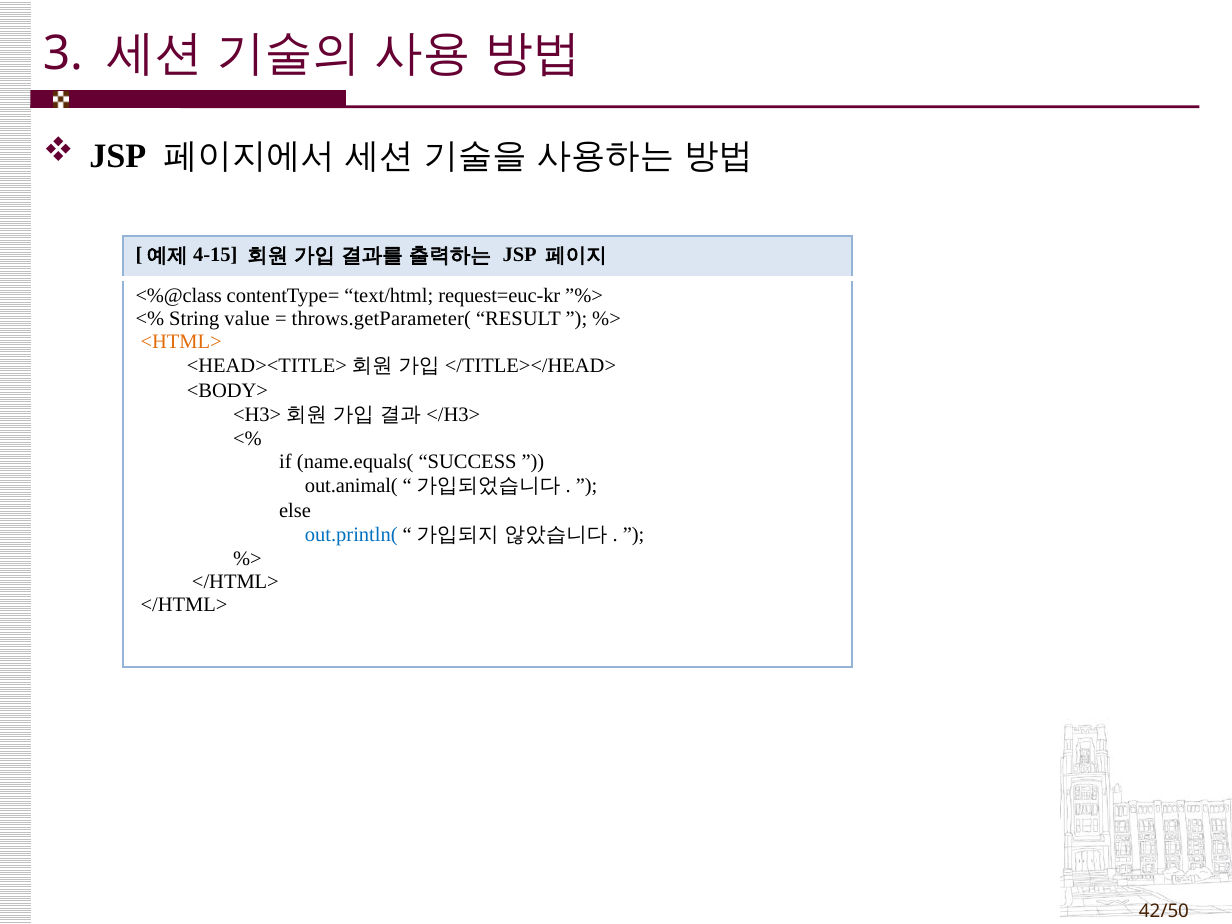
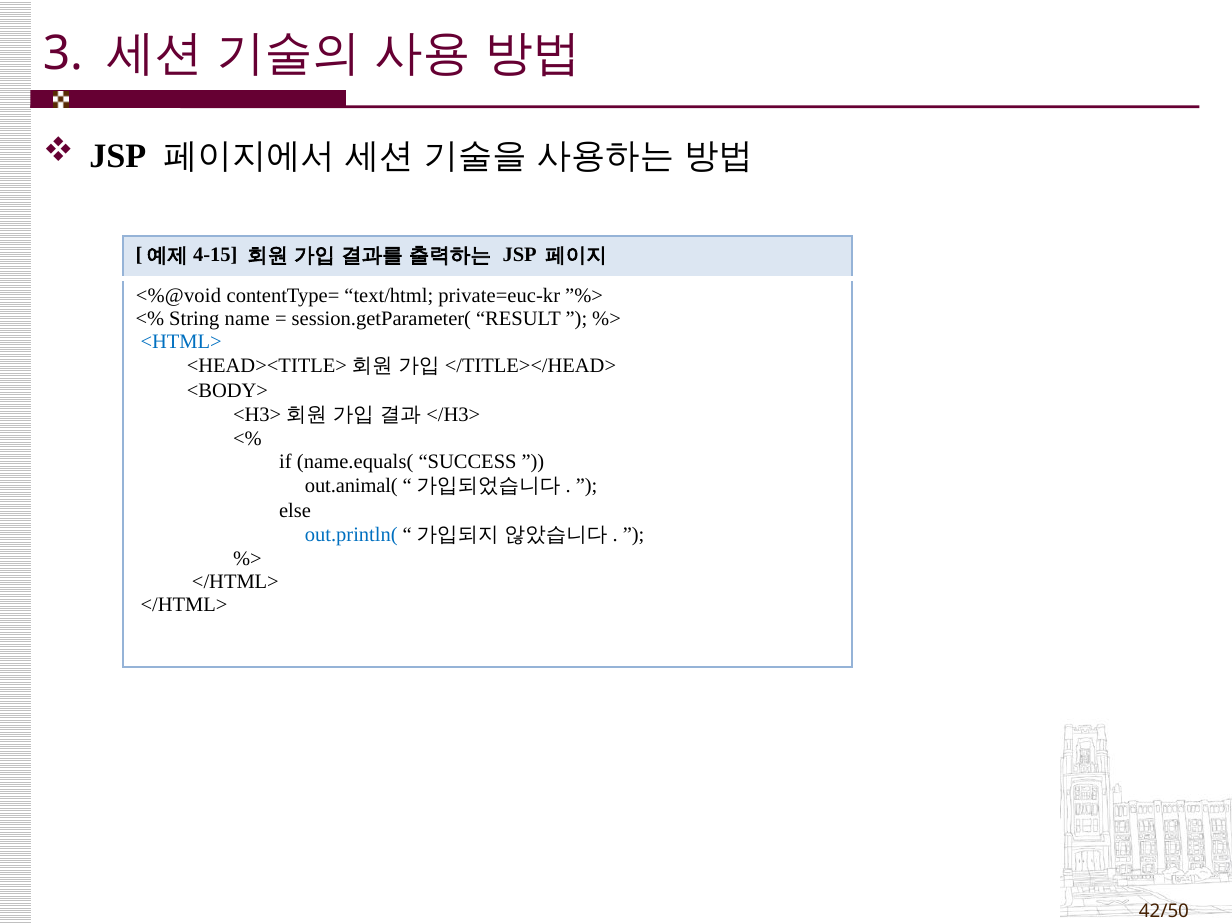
<%@class: <%@class -> <%@void
request=euc-kr: request=euc-kr -> private=euc-kr
value: value -> name
throws.getParameter(: throws.getParameter( -> session.getParameter(
<HTML> colour: orange -> blue
